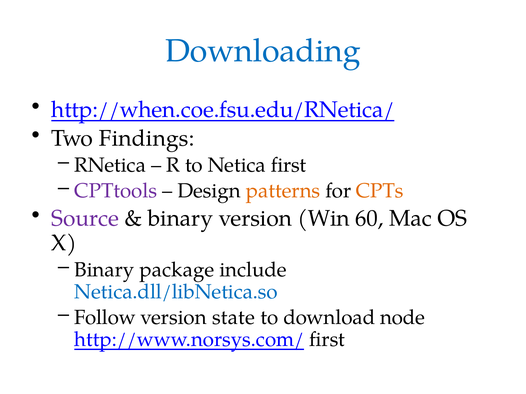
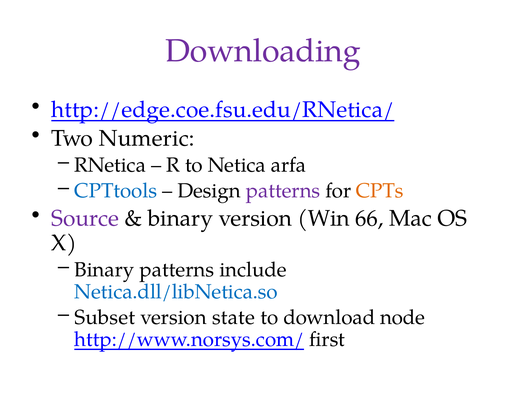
Downloading colour: blue -> purple
http://when.coe.fsu.edu/RNetica/: http://when.coe.fsu.edu/RNetica/ -> http://edge.coe.fsu.edu/RNetica/
Findings: Findings -> Numeric
Netica first: first -> arfa
CPTtools colour: purple -> blue
patterns at (283, 191) colour: orange -> purple
60: 60 -> 66
Binary package: package -> patterns
Follow: Follow -> Subset
